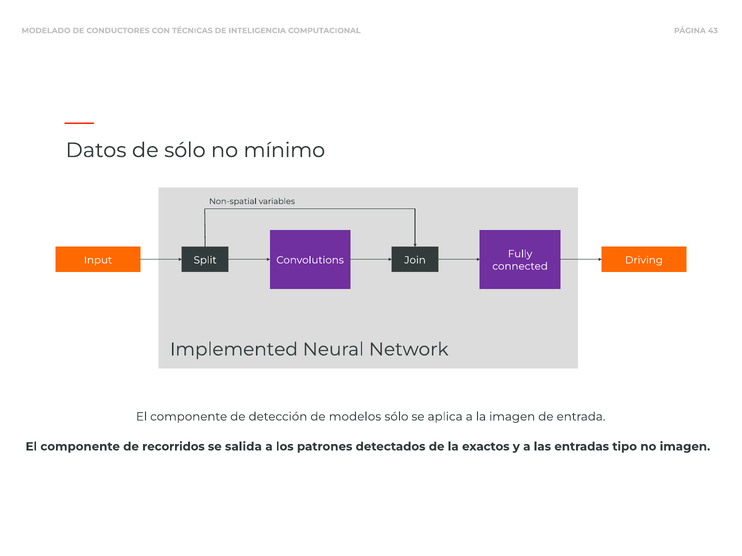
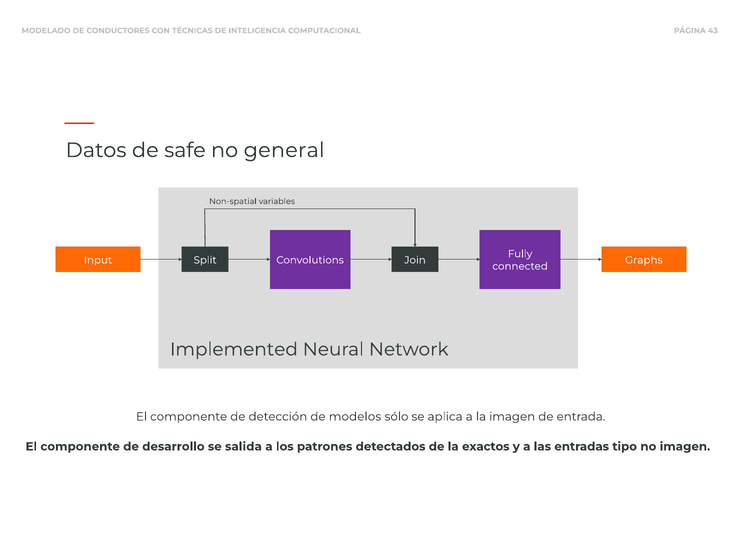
de sólo: sólo -> safe
mínimo: mínimo -> general
Driving: Driving -> Graphs
recorridos: recorridos -> desarrollo
